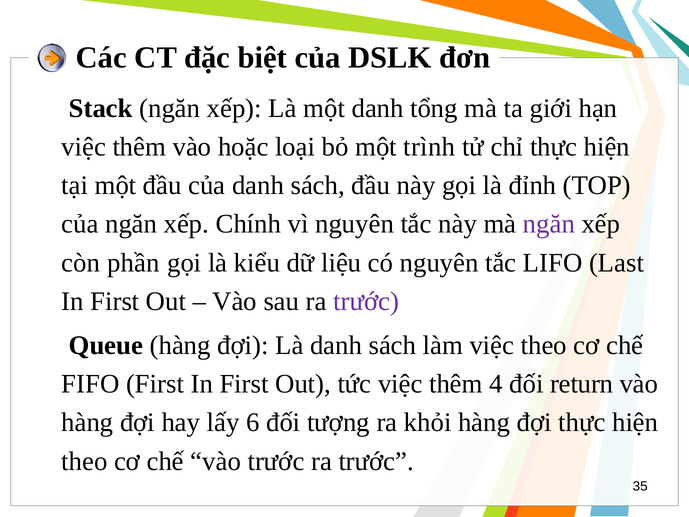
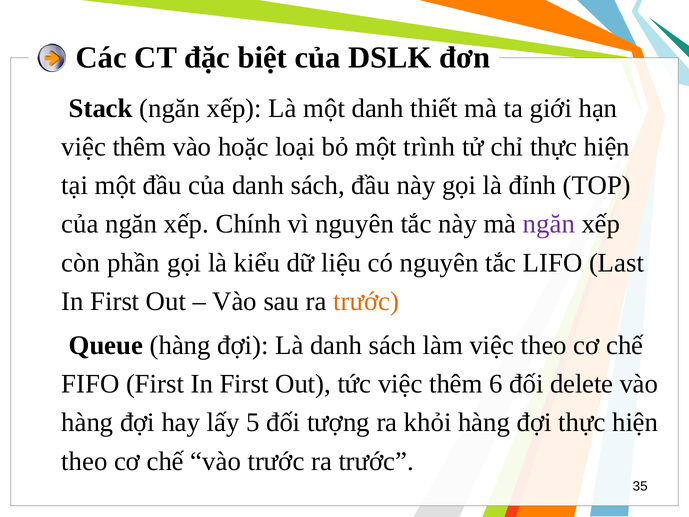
tổng: tổng -> thiết
trước at (366, 301) colour: purple -> orange
4: 4 -> 6
return: return -> delete
6: 6 -> 5
